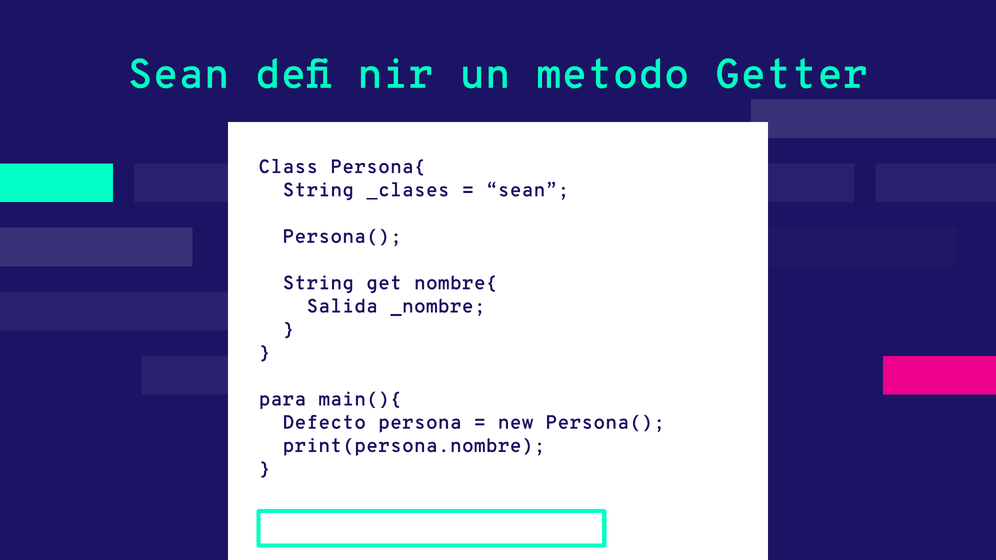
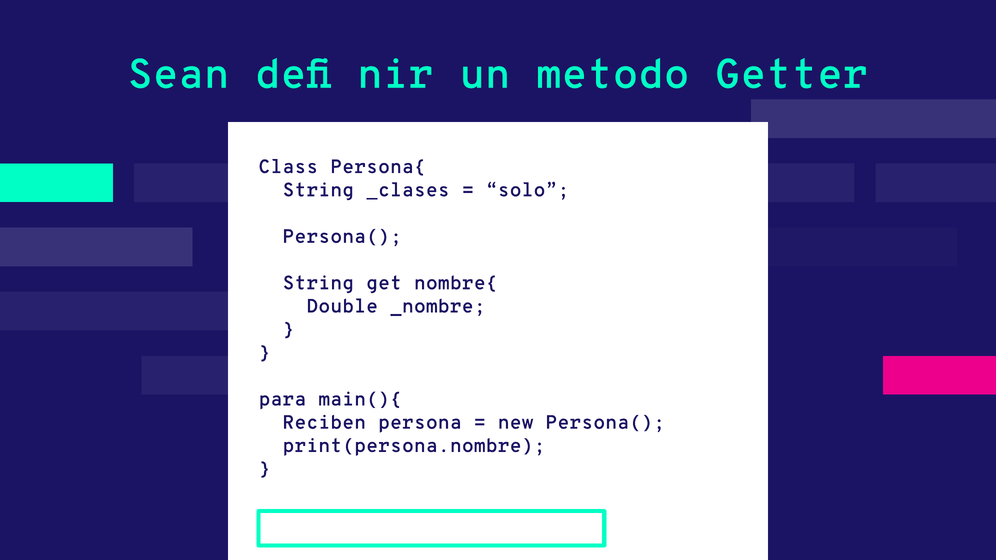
sean at (528, 190): sean -> solo
Salida: Salida -> Double
Defecto: Defecto -> Reciben
